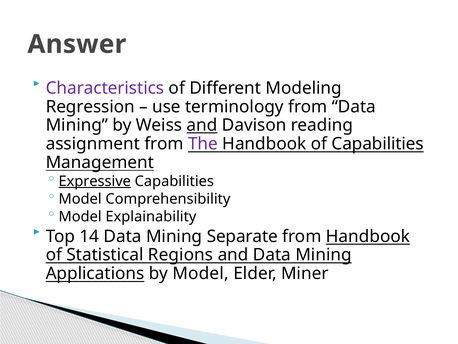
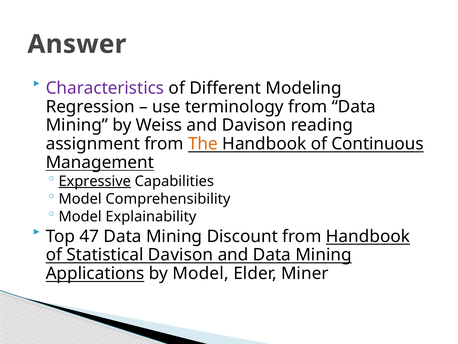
and at (202, 125) underline: present -> none
The colour: purple -> orange
of Capabilities: Capabilities -> Continuous
14: 14 -> 47
Separate: Separate -> Discount
Statistical Regions: Regions -> Davison
